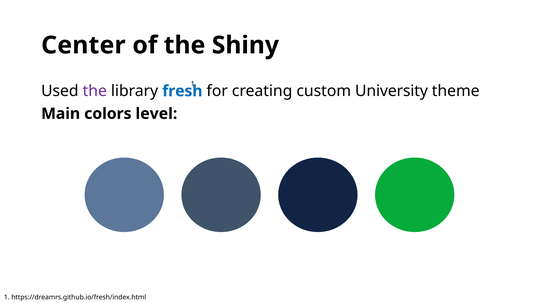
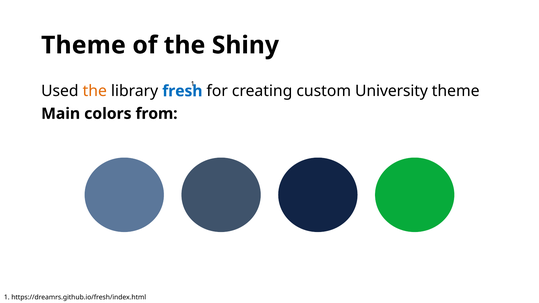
Center at (83, 45): Center -> Theme
the at (95, 91) colour: purple -> orange
level: level -> from
